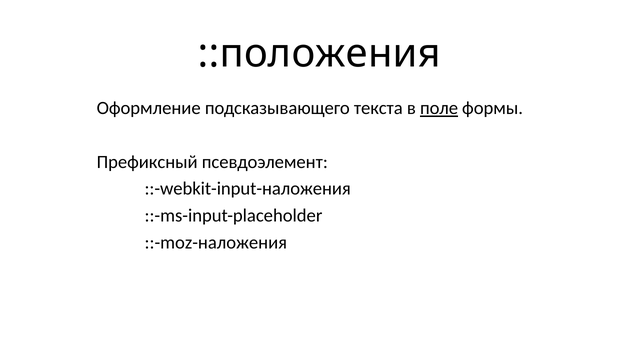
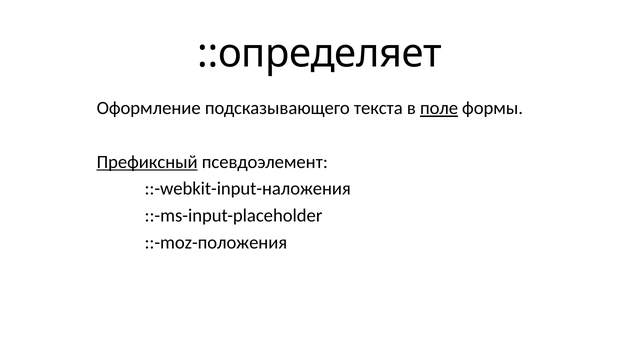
::положения: ::положения -> ::определяет
Префиксный underline: none -> present
::-moz-наложения: ::-moz-наложения -> ::-moz-положения
